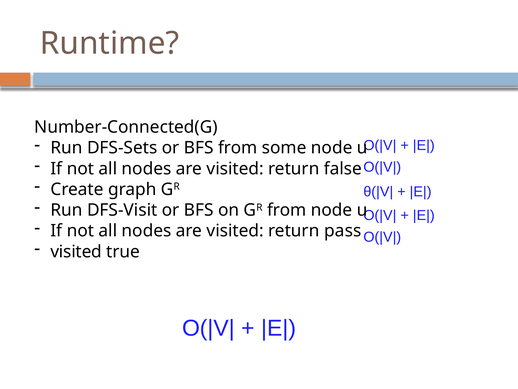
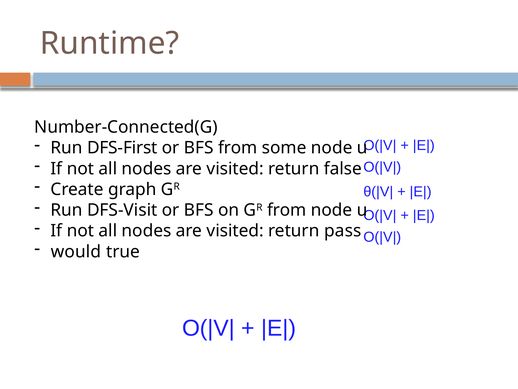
DFS-Sets: DFS-Sets -> DFS-First
visited at (76, 251): visited -> would
